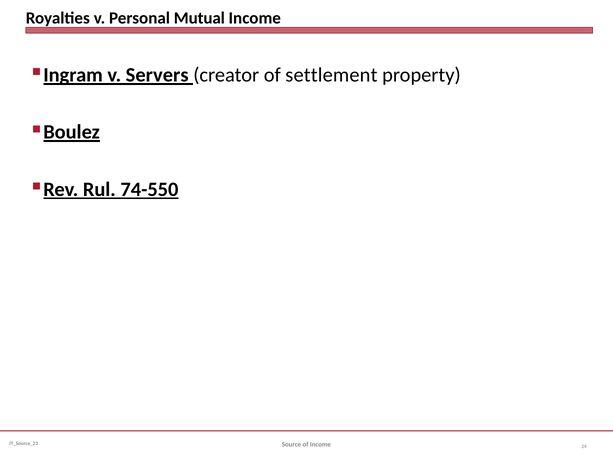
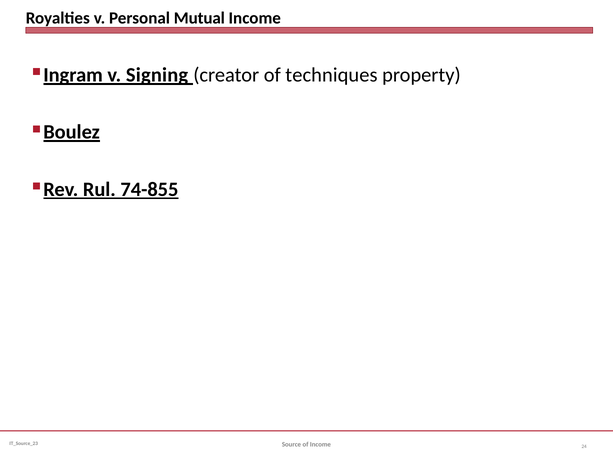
Servers: Servers -> Signing
settlement: settlement -> techniques
74-550: 74-550 -> 74-855
